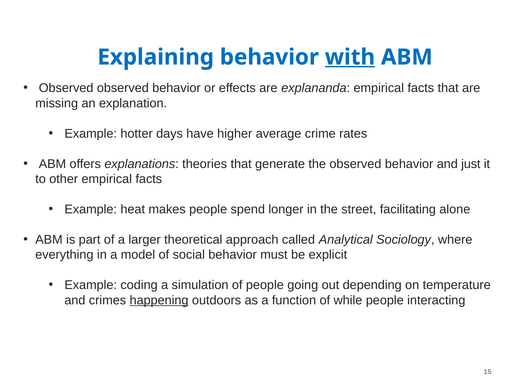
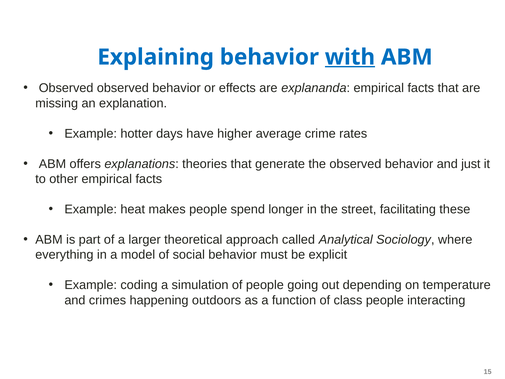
alone: alone -> these
happening underline: present -> none
while: while -> class
